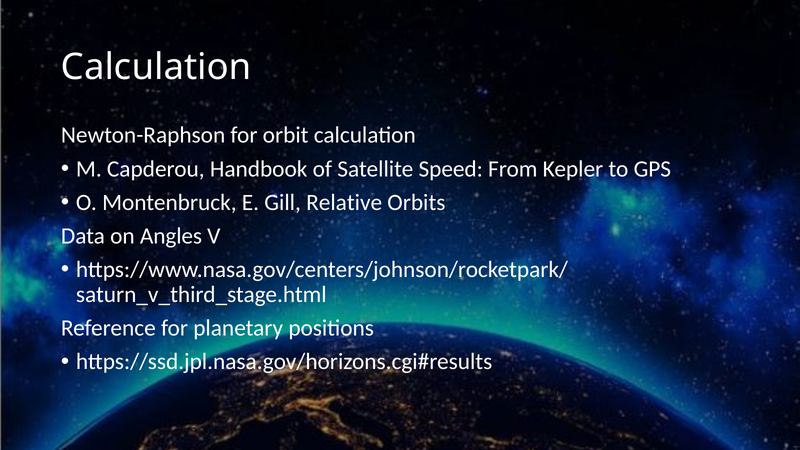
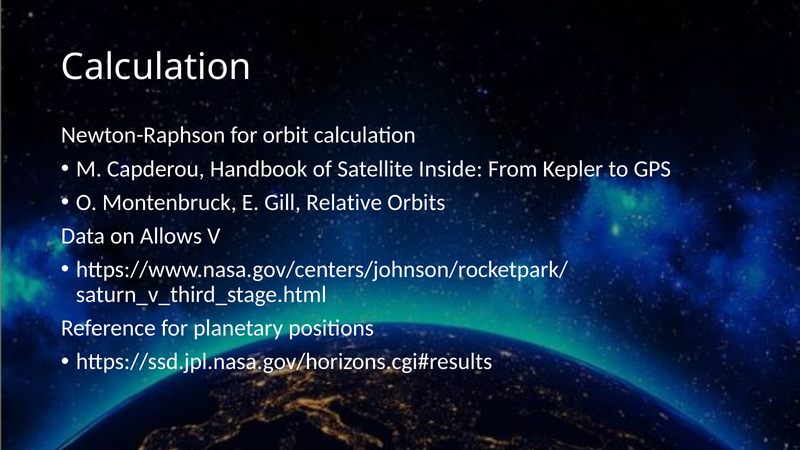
Speed: Speed -> Inside
Angles: Angles -> Allows
